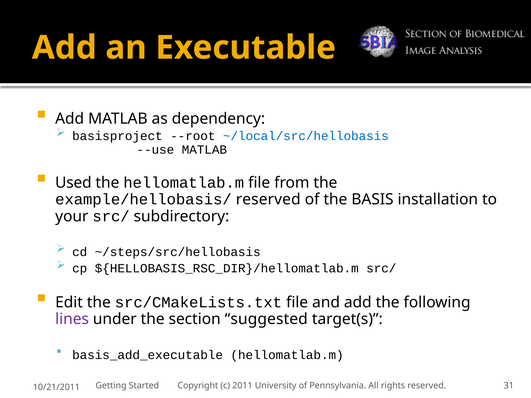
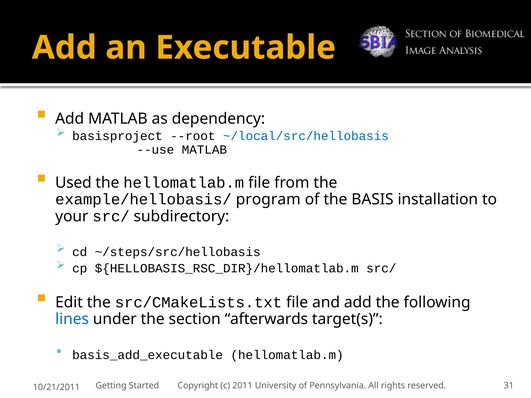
example/hellobasis/ reserved: reserved -> program
lines colour: purple -> blue
suggested: suggested -> afterwards
